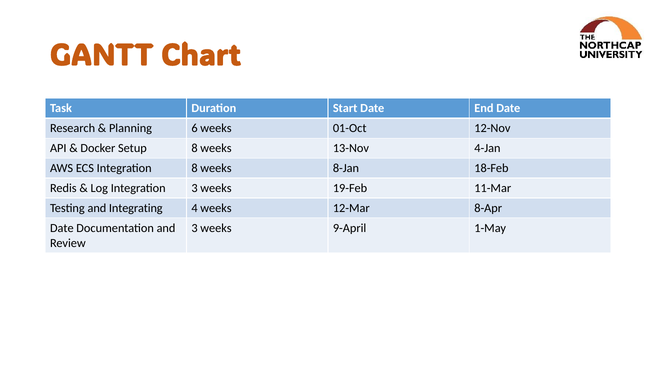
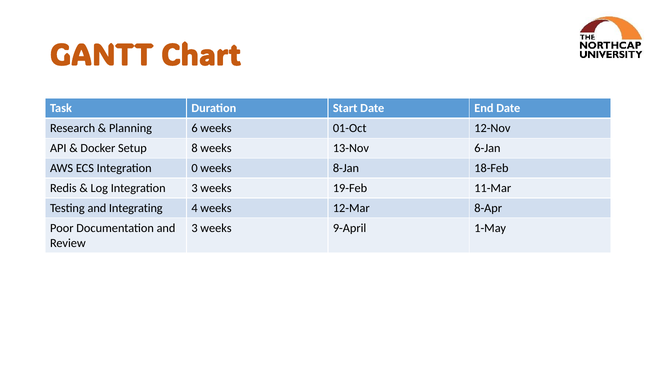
4-Jan: 4-Jan -> 6-Jan
Integration 8: 8 -> 0
Date at (62, 228): Date -> Poor
